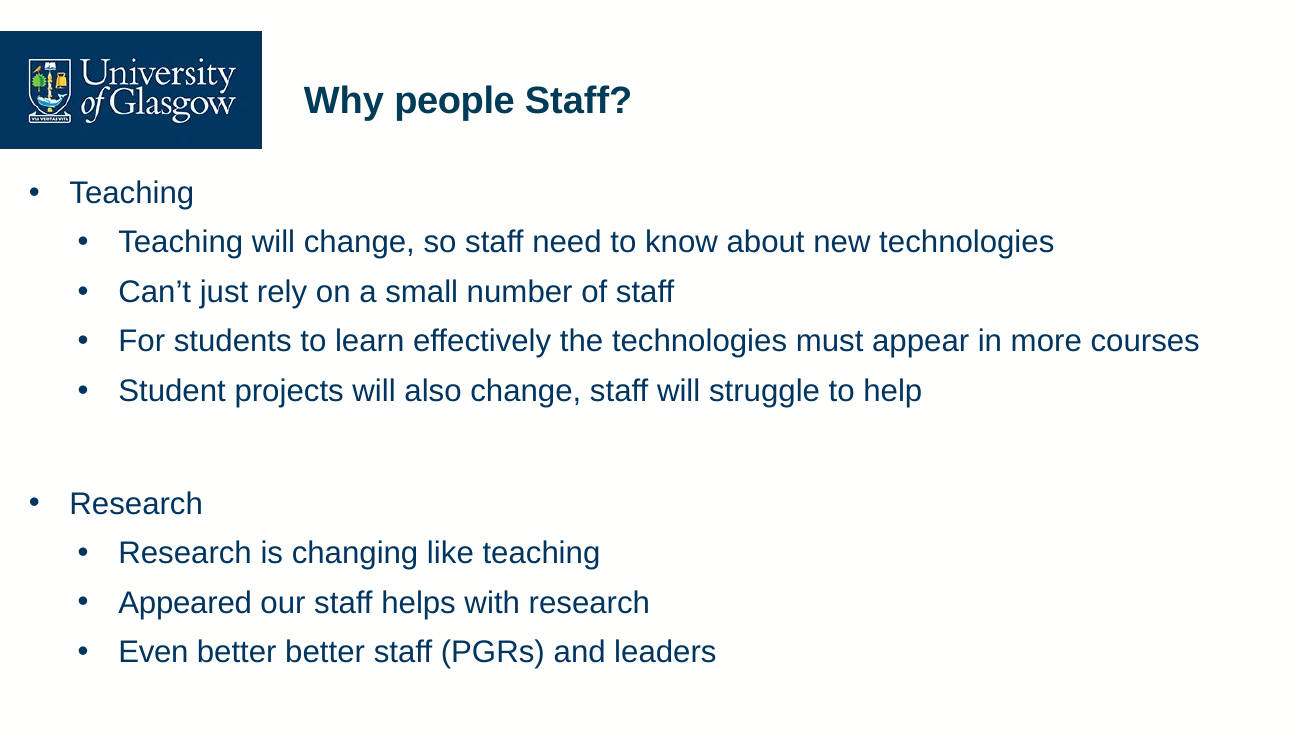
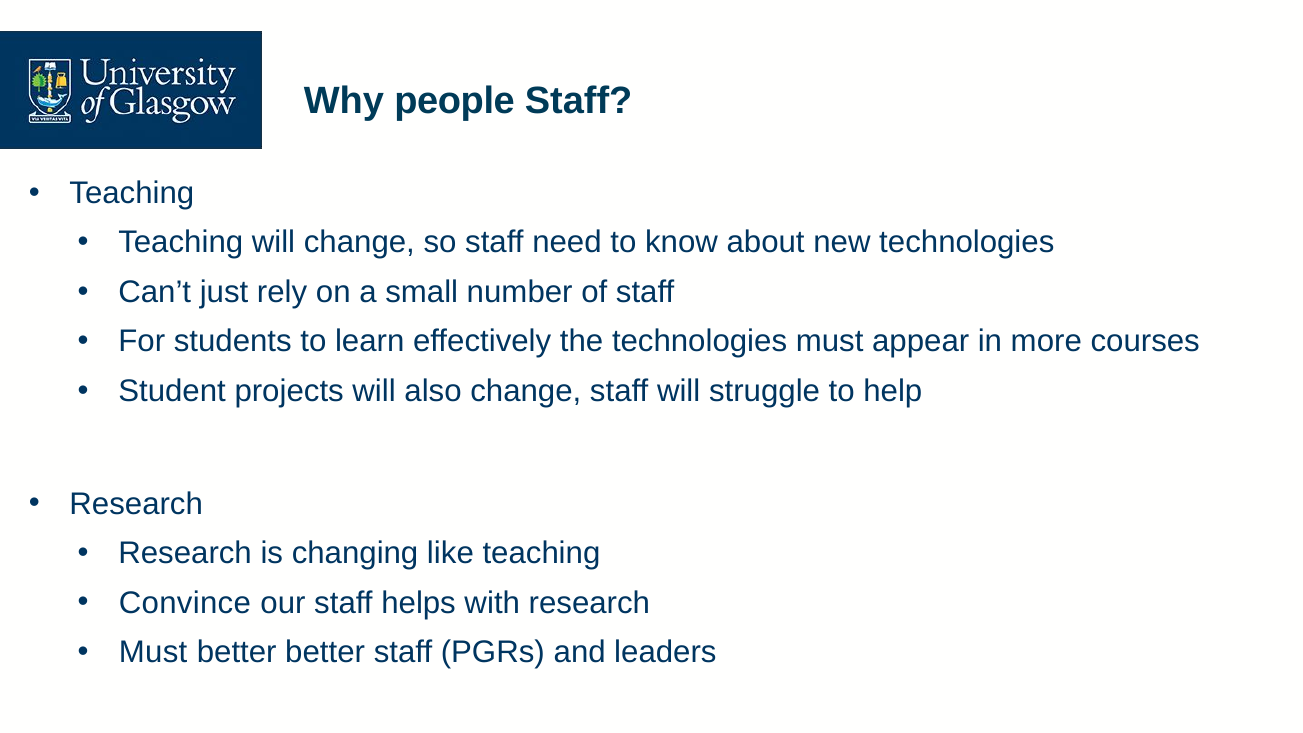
Appeared: Appeared -> Convince
Even at (153, 652): Even -> Must
